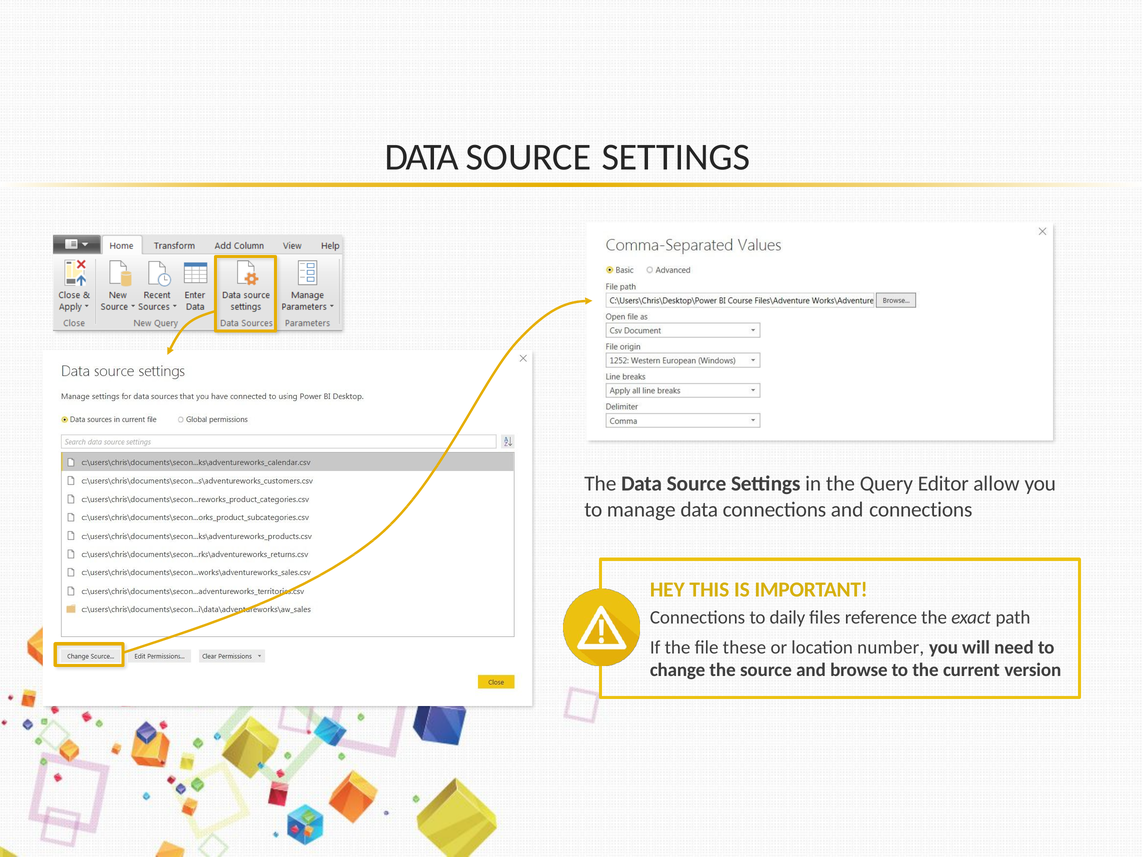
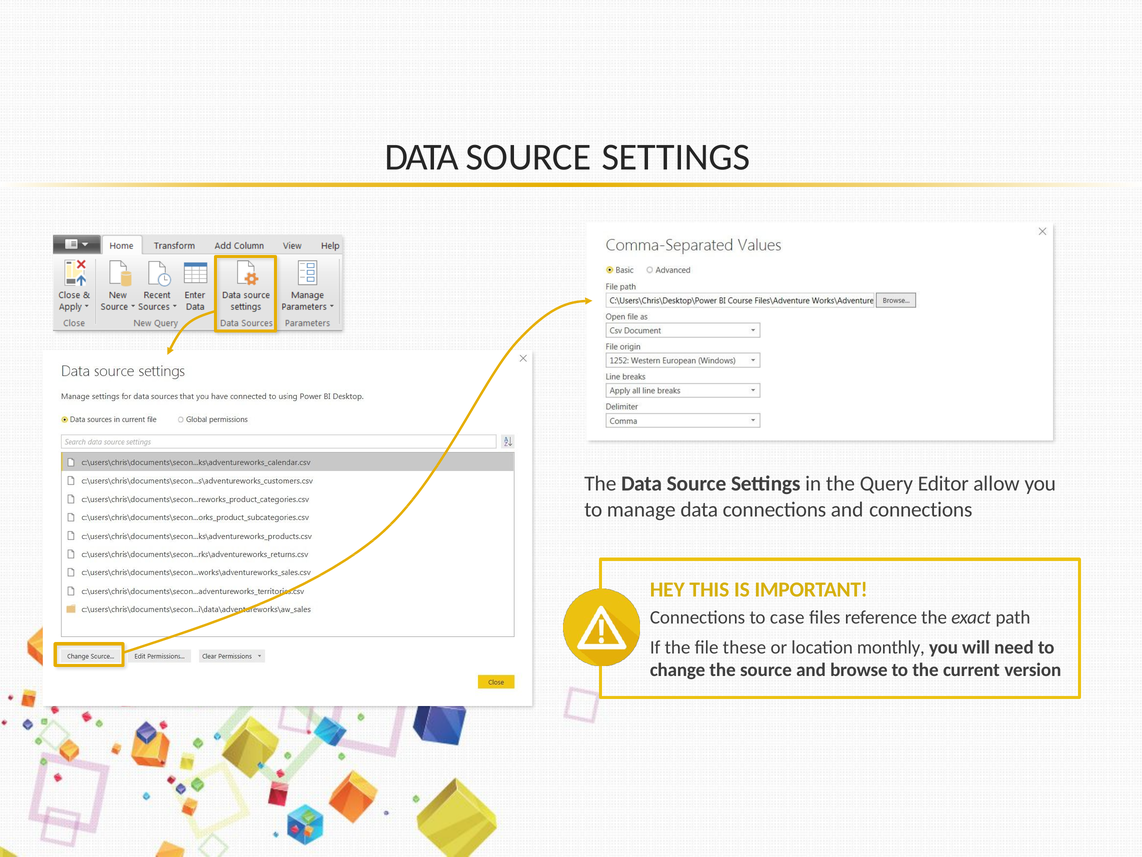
daily: daily -> case
number: number -> monthly
